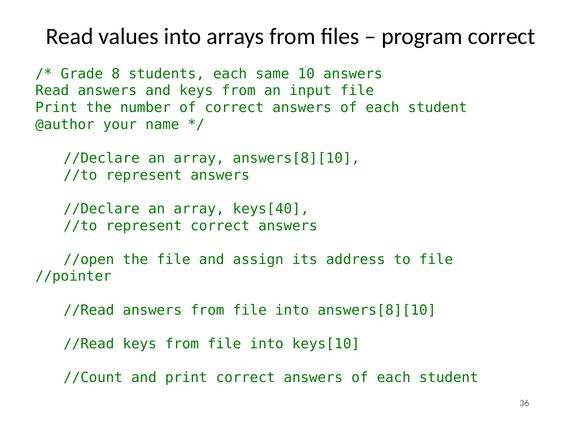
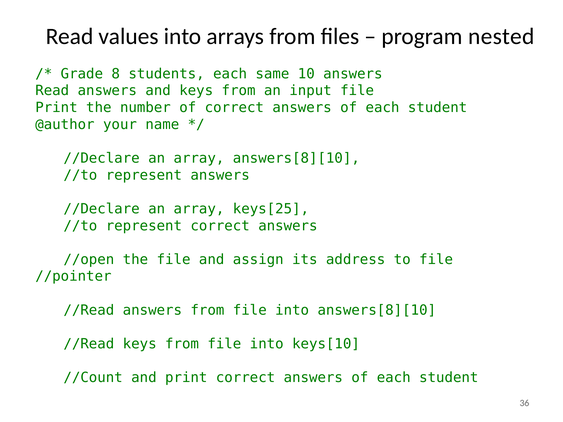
program correct: correct -> nested
keys[40: keys[40 -> keys[25
